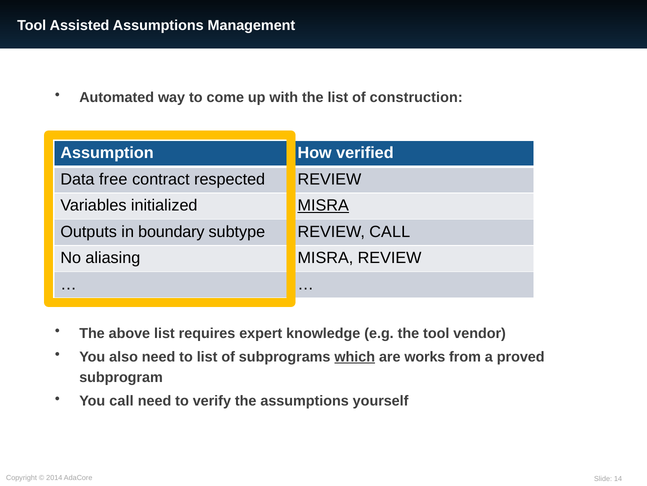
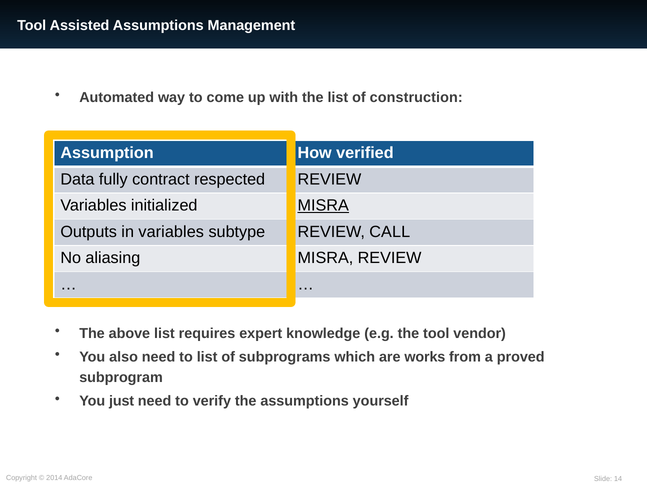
free: free -> fully
in boundary: boundary -> variables
which underline: present -> none
You call: call -> just
